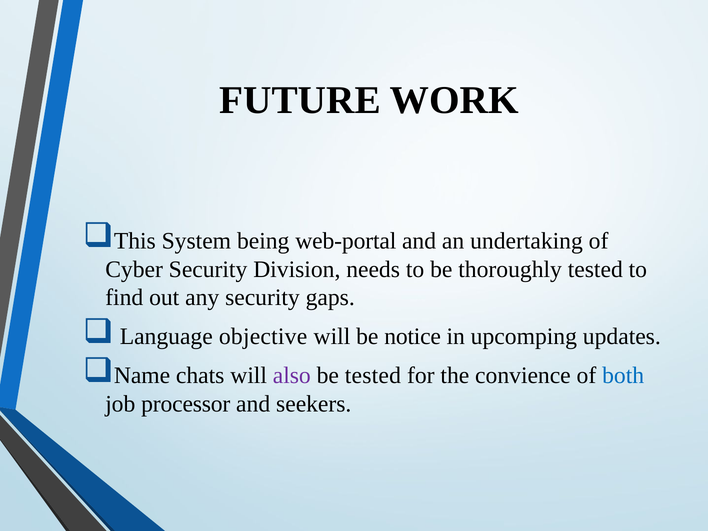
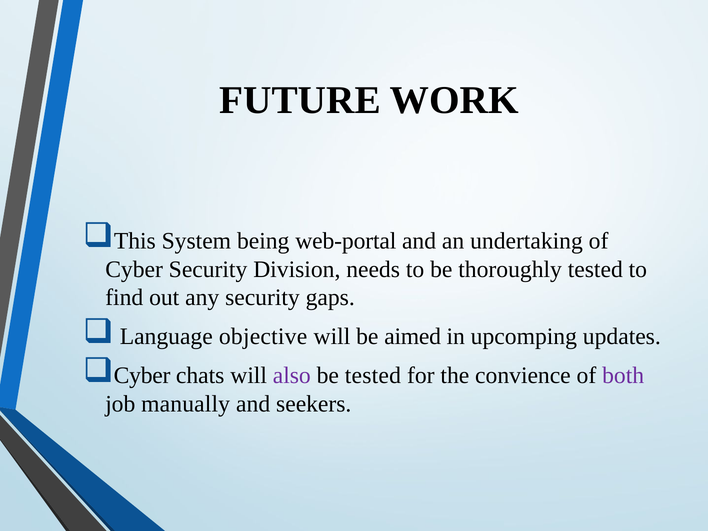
notice: notice -> aimed
Name at (142, 376): Name -> Cyber
both colour: blue -> purple
processor: processor -> manually
